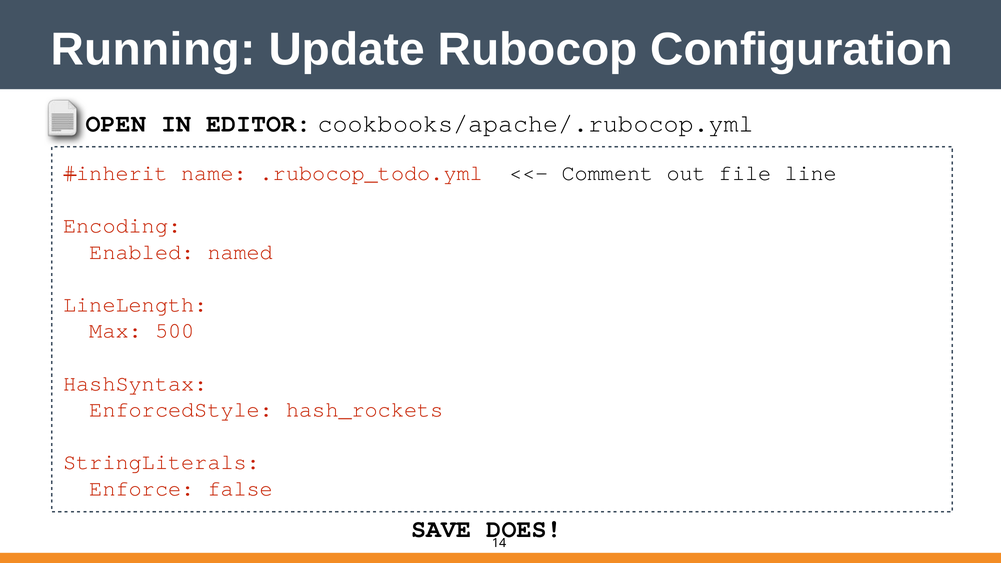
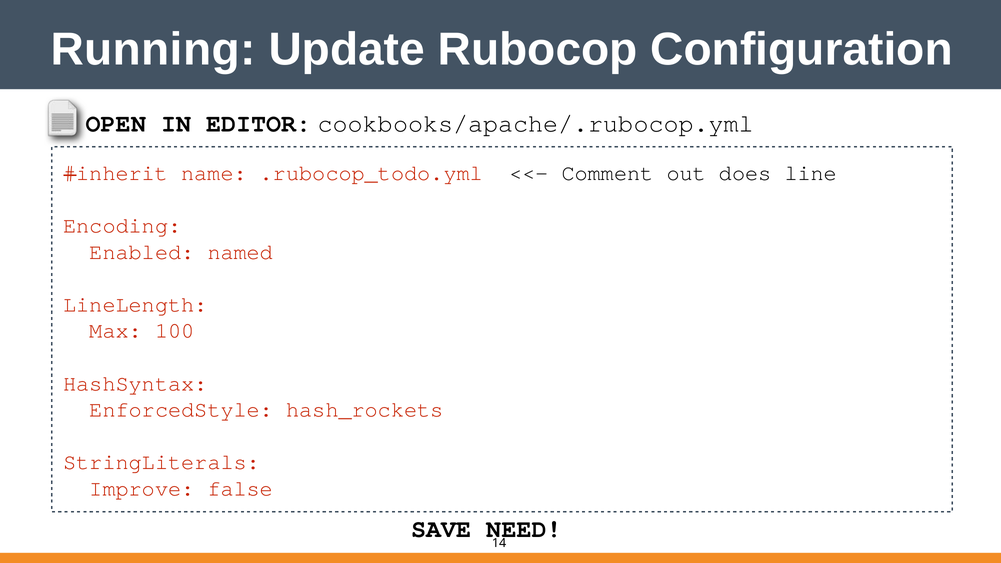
file: file -> does
500: 500 -> 100
Enforce: Enforce -> Improve
DOES: DOES -> NEED
